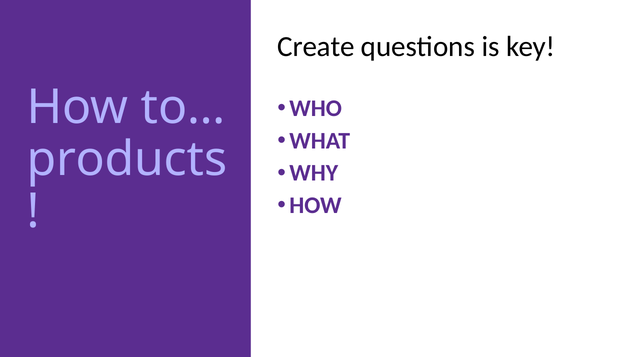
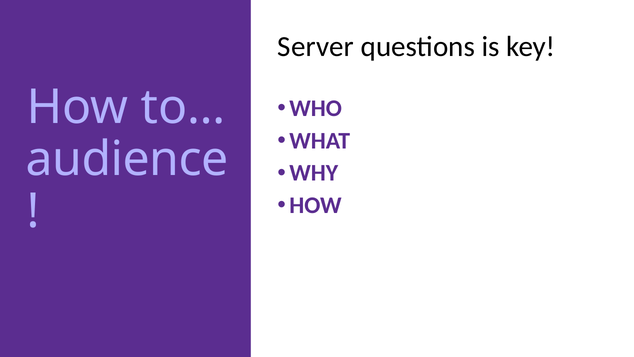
Create: Create -> Server
products: products -> audience
